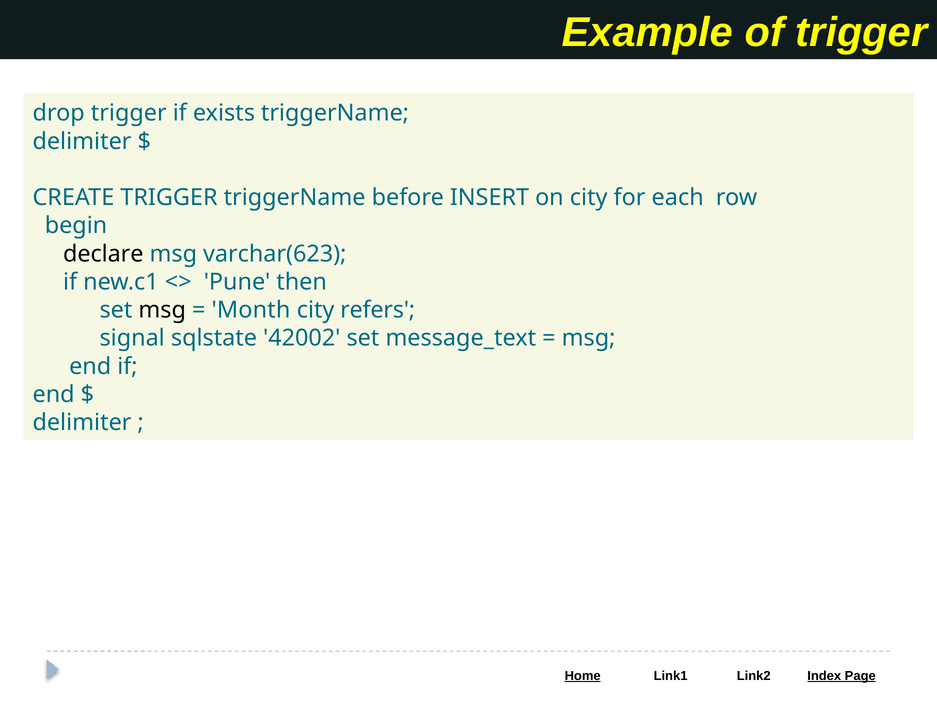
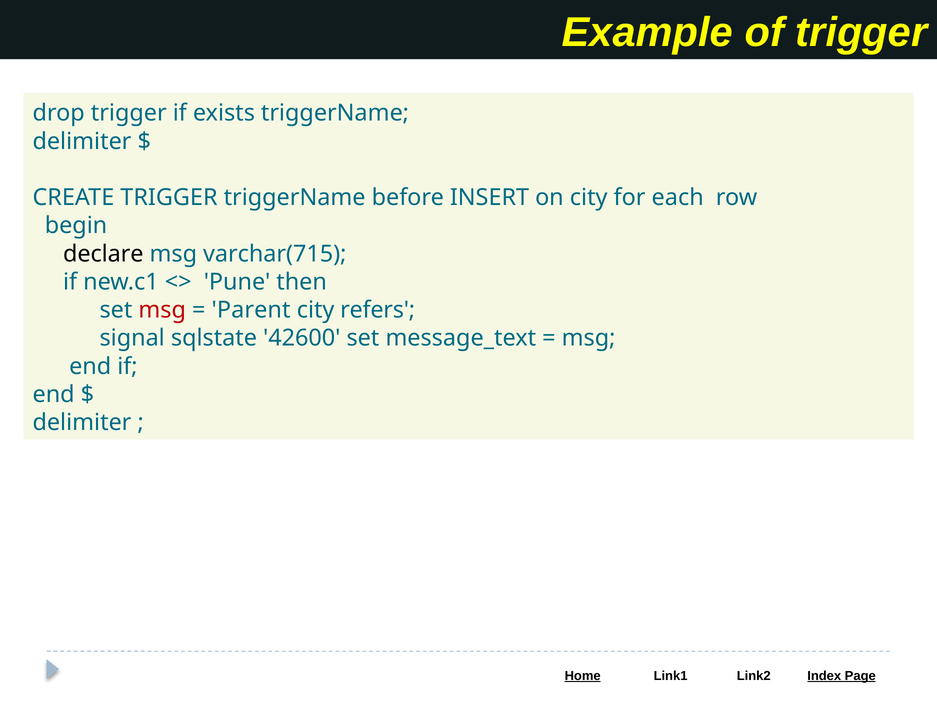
varchar(623: varchar(623 -> varchar(715
msg at (162, 310) colour: black -> red
Month: Month -> Parent
42002: 42002 -> 42600
